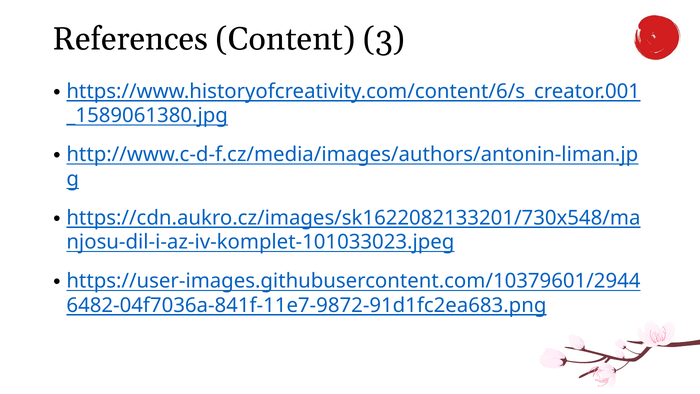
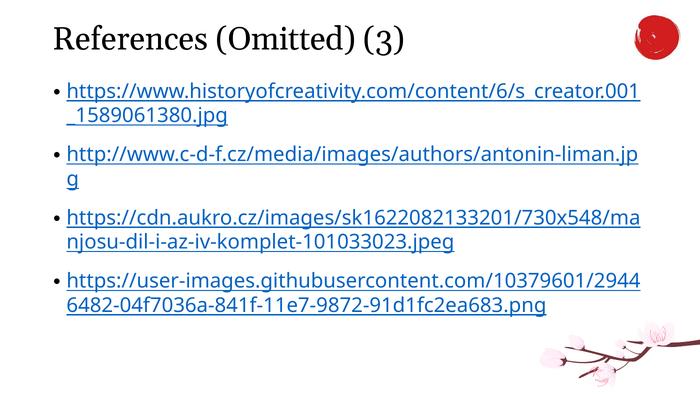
Content: Content -> Omitted
